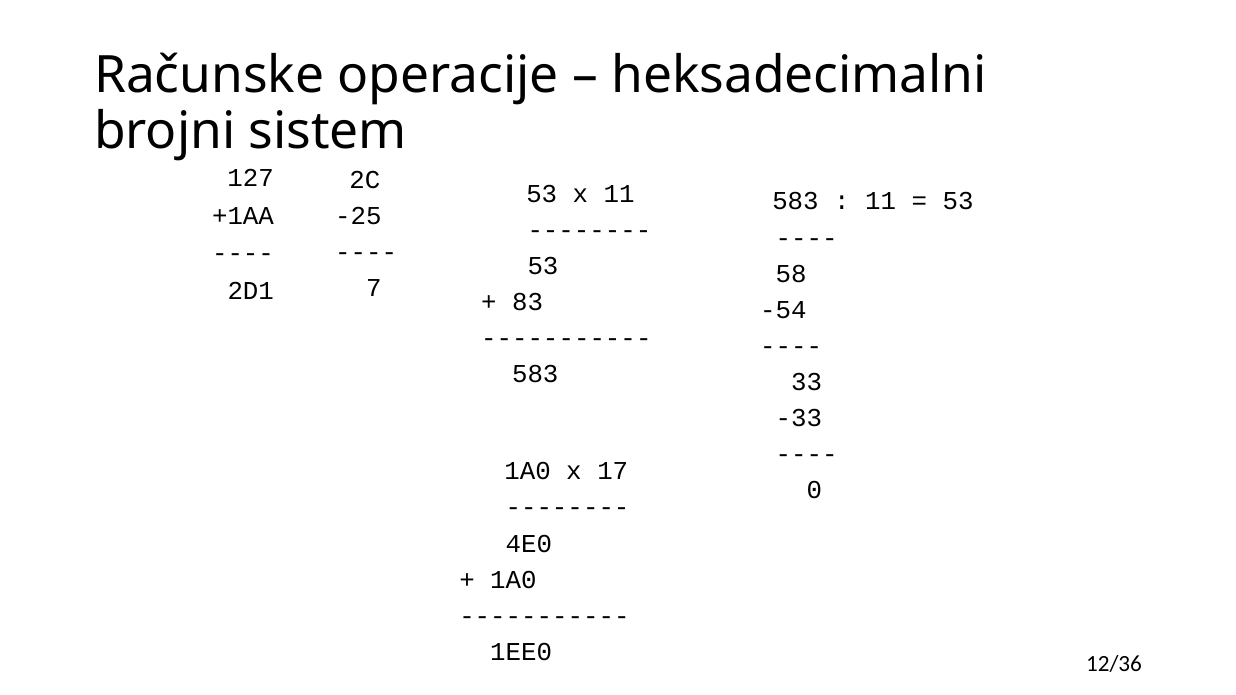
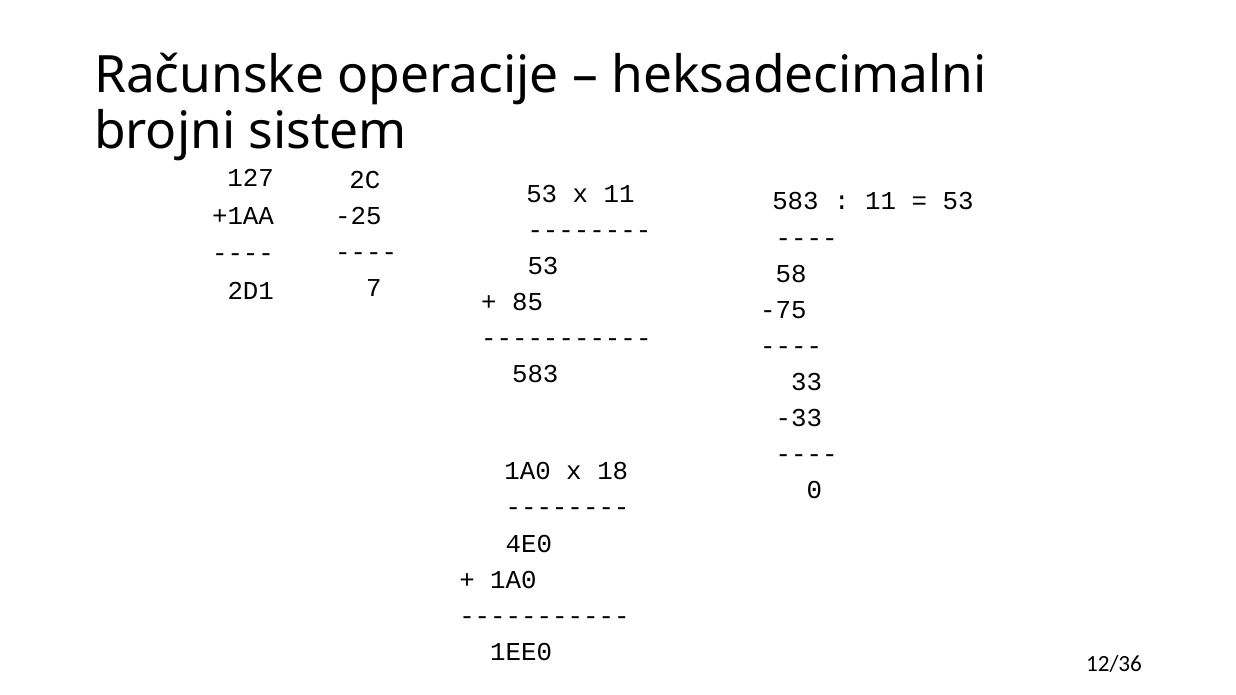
83: 83 -> 85
-54: -54 -> -75
17: 17 -> 18
